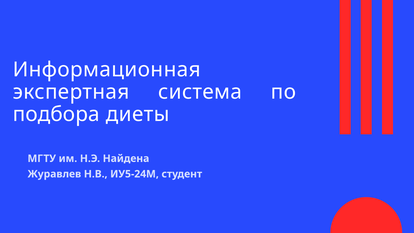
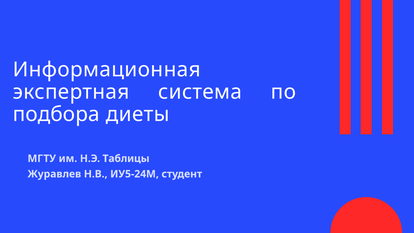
Найдена: Найдена -> Таблицы
